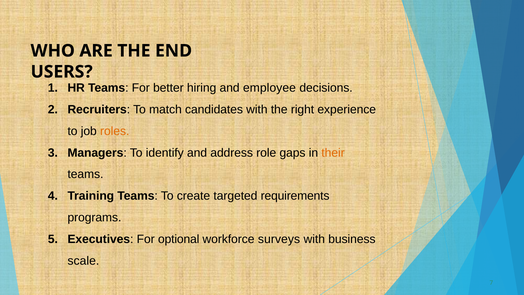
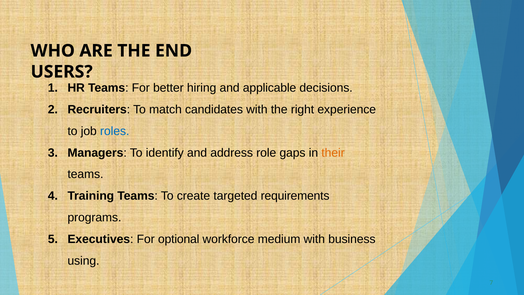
employee: employee -> applicable
roles colour: orange -> blue
surveys: surveys -> medium
scale: scale -> using
